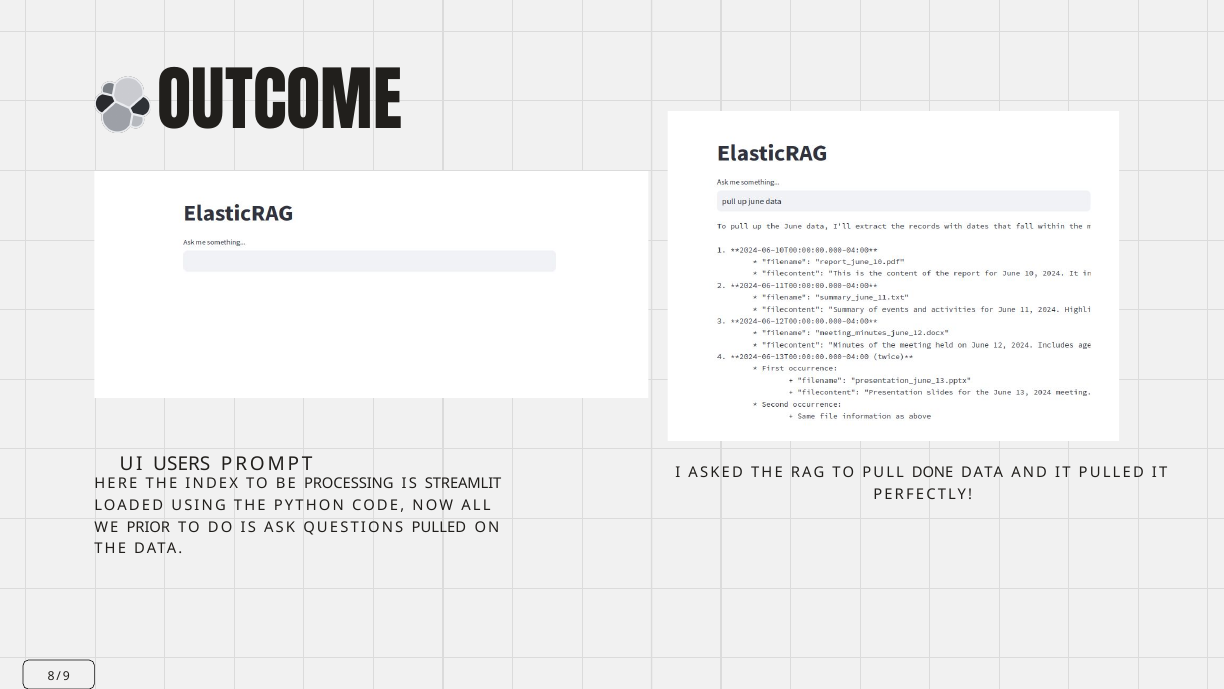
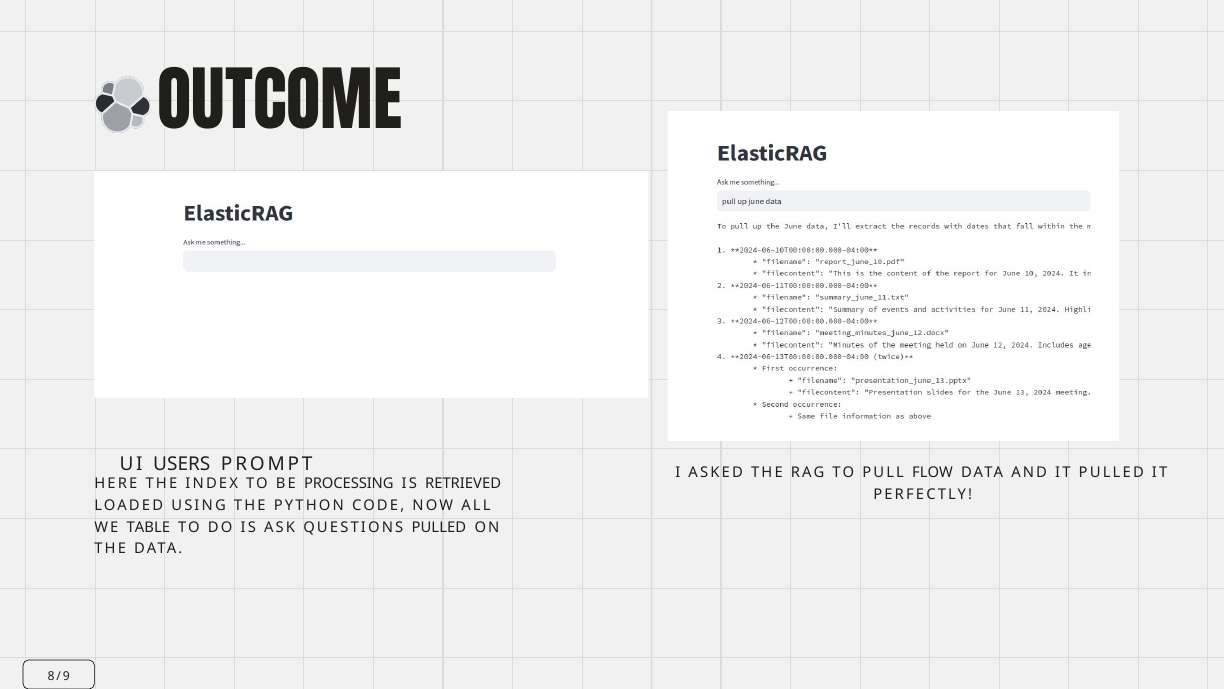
DONE: DONE -> FLOW
STREAMLIT: STREAMLIT -> RETRIEVED
PRIOR: PRIOR -> TABLE
